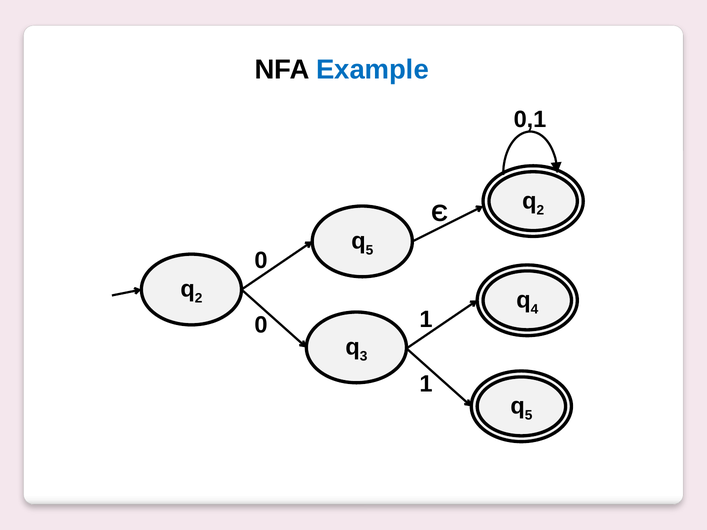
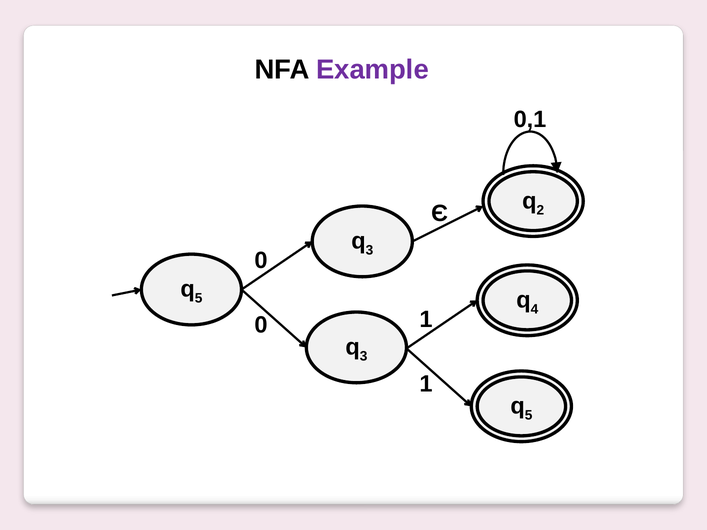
Example colour: blue -> purple
5 at (369, 250): 5 -> 3
2 at (199, 298): 2 -> 5
